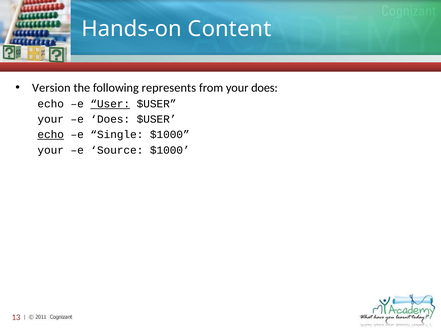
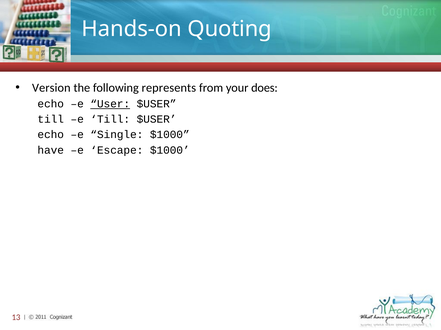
Content: Content -> Quoting
your at (51, 120): your -> till
e Does: Does -> Till
echo at (51, 135) underline: present -> none
your at (51, 150): your -> have
Source: Source -> Escape
